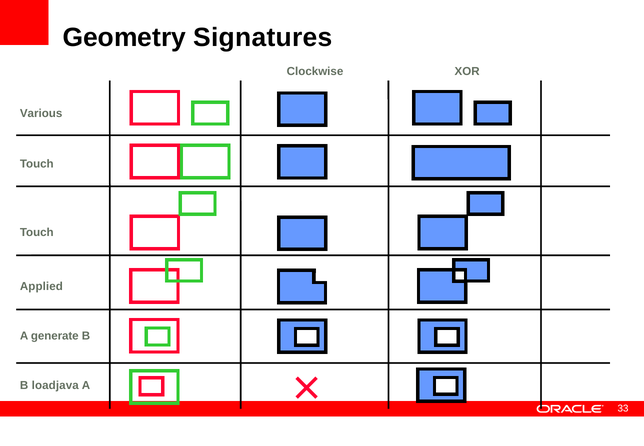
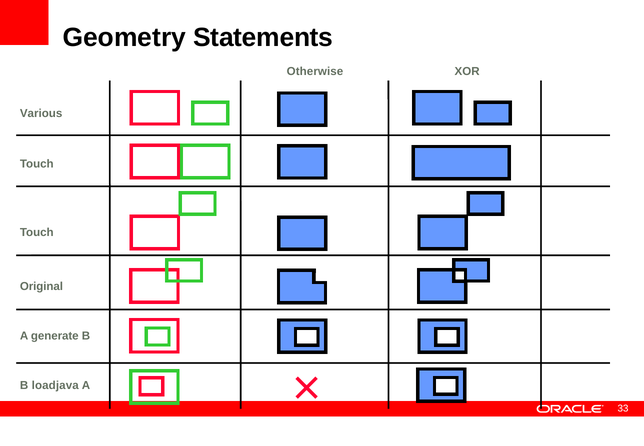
Signatures: Signatures -> Statements
Clockwise: Clockwise -> Otherwise
Applied: Applied -> Original
